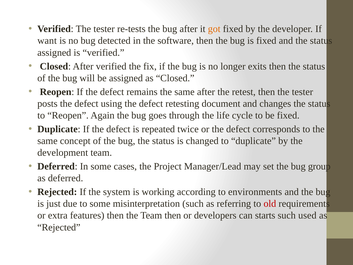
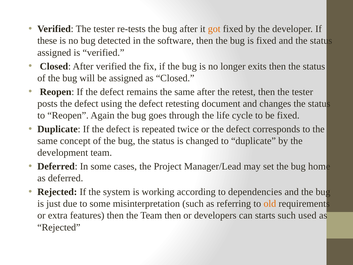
want: want -> these
group: group -> home
environments: environments -> dependencies
old colour: red -> orange
